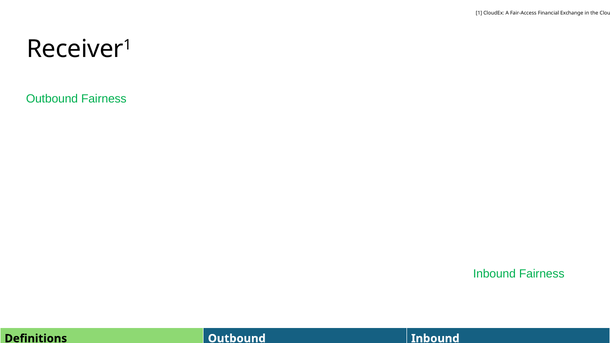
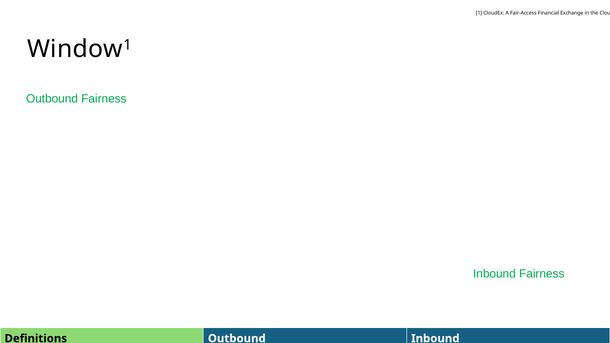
Receiver: Receiver -> Window
